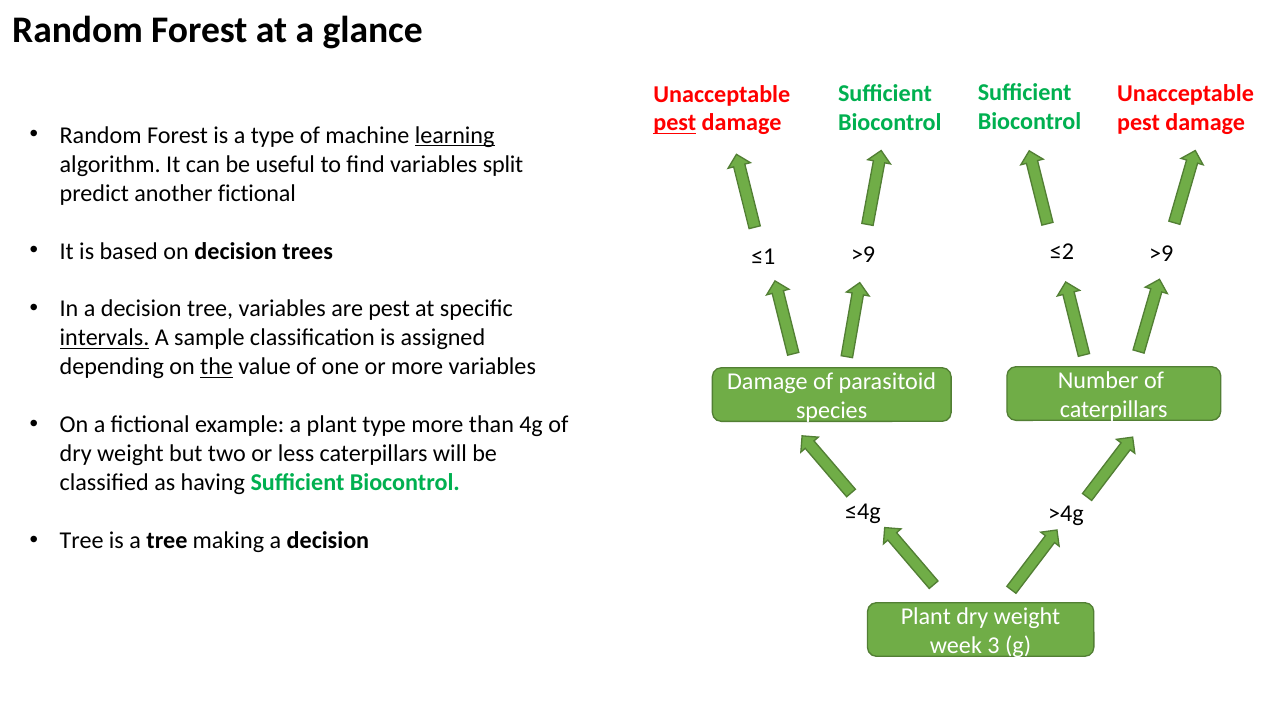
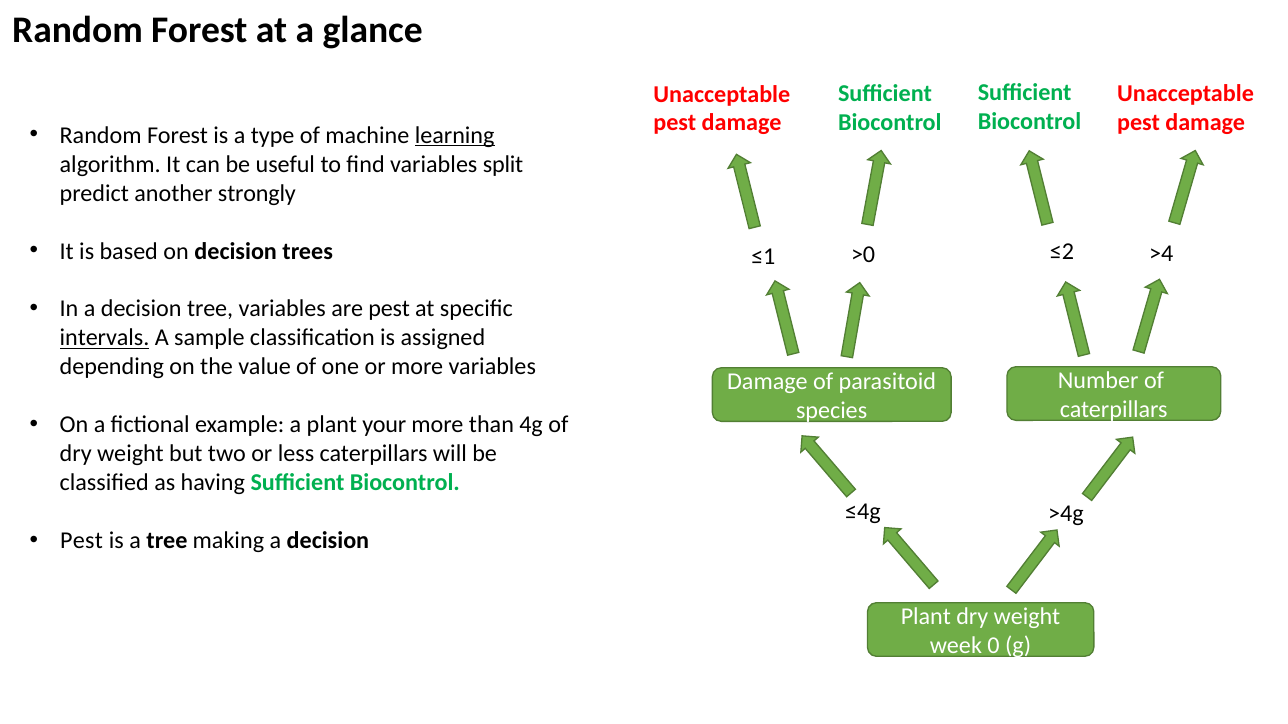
pest at (675, 123) underline: present -> none
another fictional: fictional -> strongly
>9 at (1161, 254): >9 -> >4
>9 at (863, 255): >9 -> >0
the underline: present -> none
plant type: type -> your
Tree at (82, 541): Tree -> Pest
3: 3 -> 0
